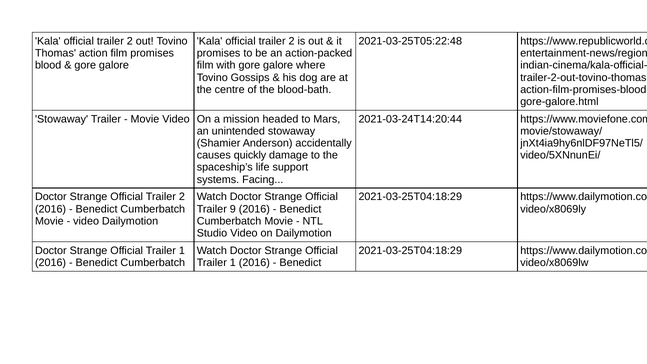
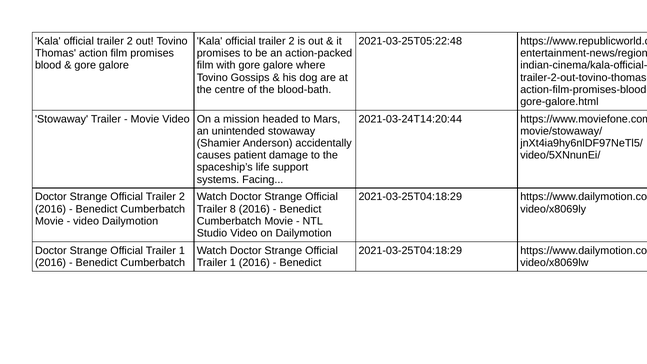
quickly: quickly -> patient
9: 9 -> 8
